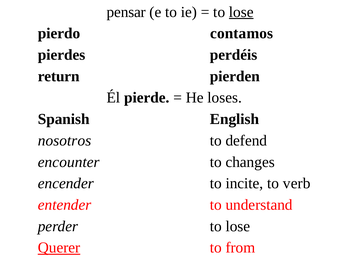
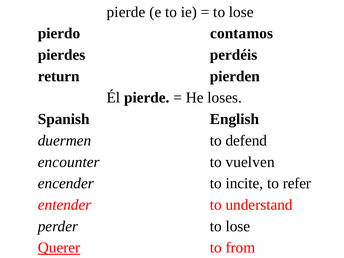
pensar at (126, 12): pensar -> pierde
lose at (241, 12) underline: present -> none
nosotros: nosotros -> duermen
changes: changes -> vuelven
verb: verb -> refer
